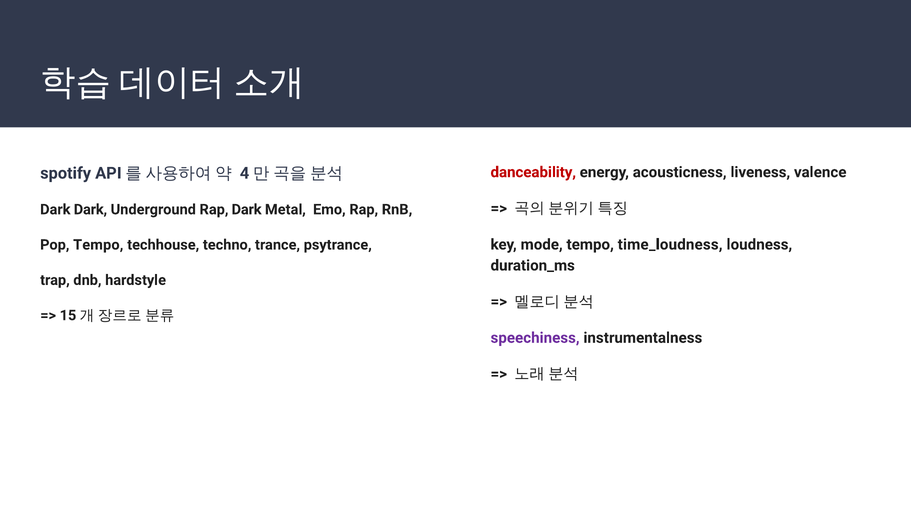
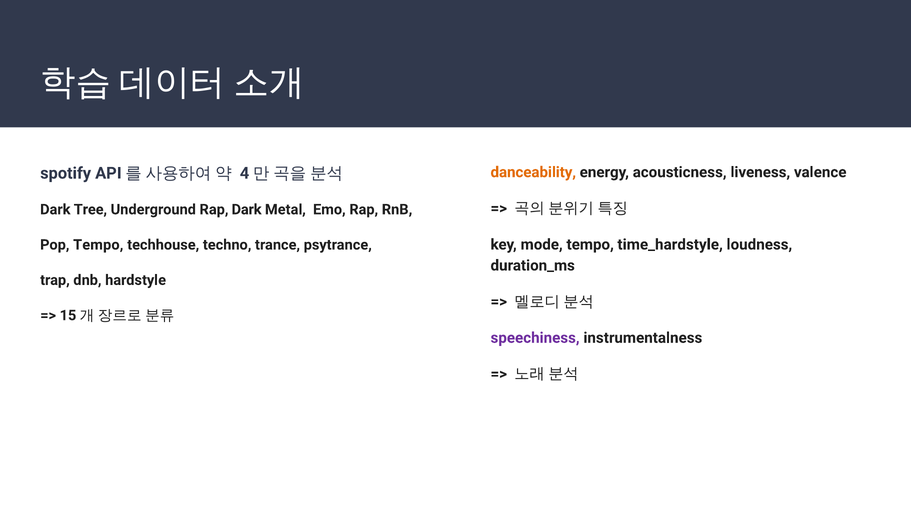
danceability colour: red -> orange
Dark Dark: Dark -> Tree
time_loudness: time_loudness -> time_hardstyle
